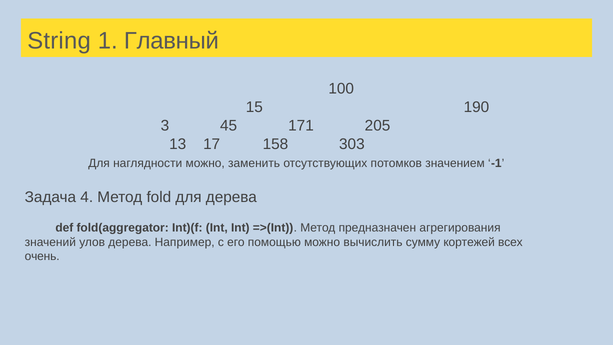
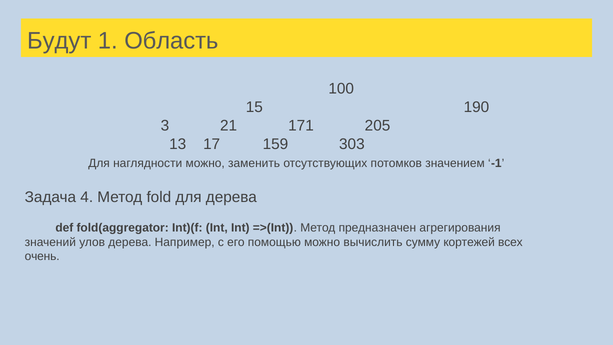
String: String -> Будут
Главный: Главный -> Область
45: 45 -> 21
158: 158 -> 159
